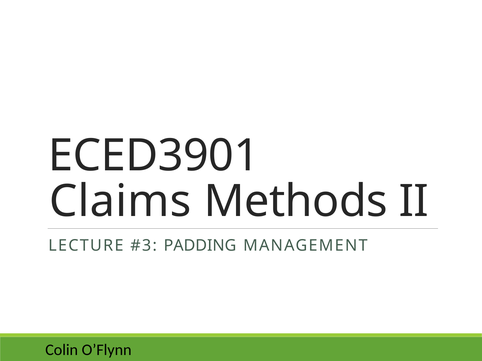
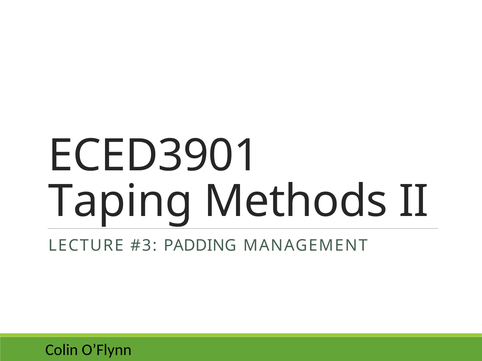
Claims: Claims -> Taping
